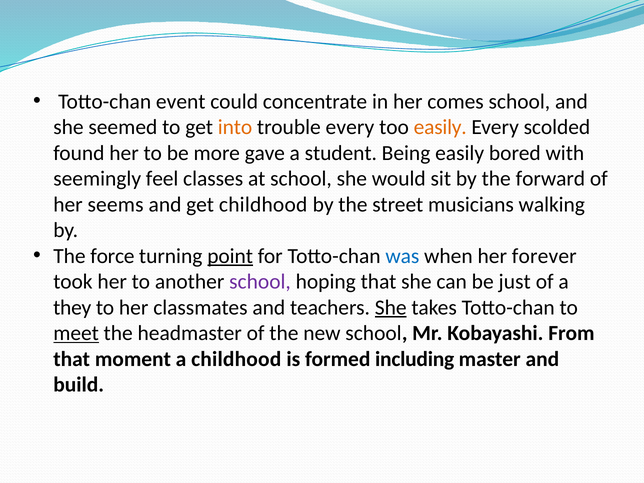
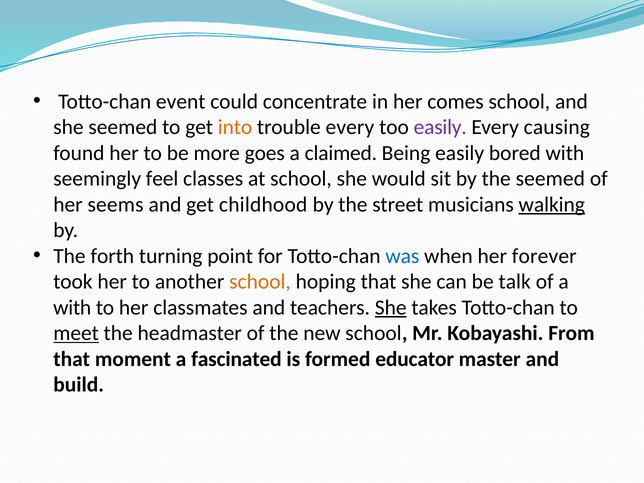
easily at (440, 127) colour: orange -> purple
scolded: scolded -> causing
gave: gave -> goes
student: student -> claimed
the forward: forward -> seemed
walking underline: none -> present
force: force -> forth
point underline: present -> none
school at (260, 282) colour: purple -> orange
just: just -> talk
they at (72, 308): they -> with
a childhood: childhood -> fascinated
including: including -> educator
